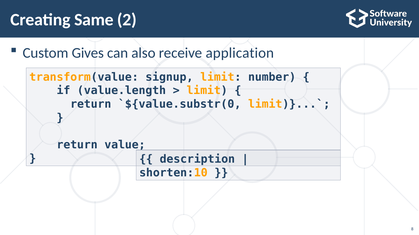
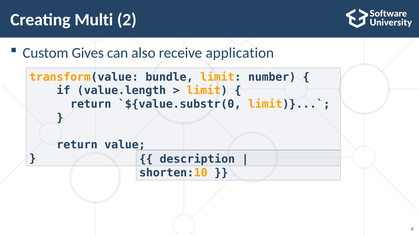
Same: Same -> Multi
signup: signup -> bundle
